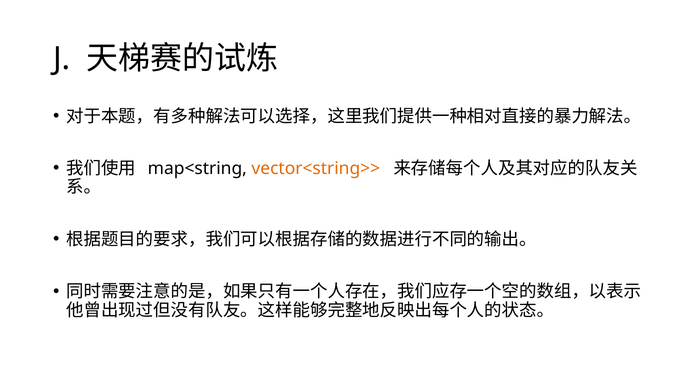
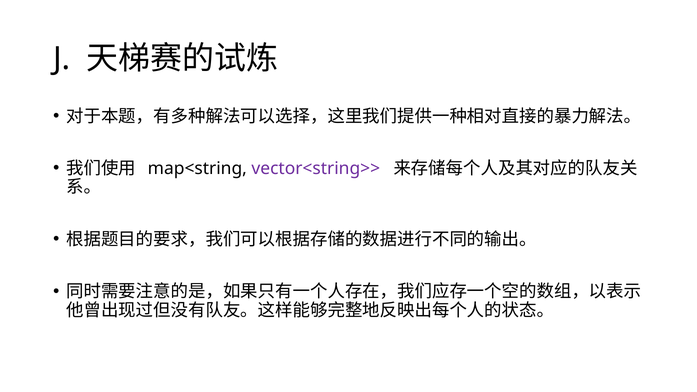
vector<string>> colour: orange -> purple
